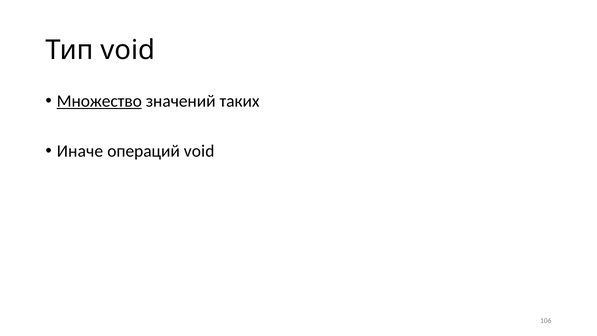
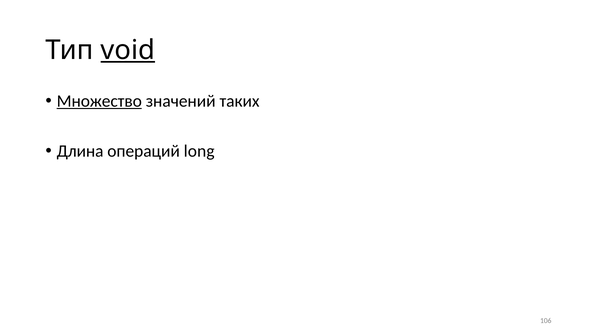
void at (128, 50) underline: none -> present
Иначе: Иначе -> Длина
операций void: void -> long
